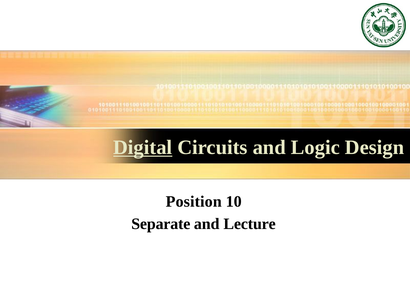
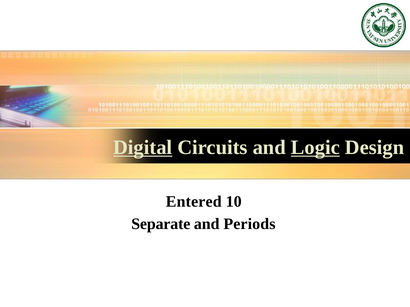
Logic underline: none -> present
Position: Position -> Entered
Lecture: Lecture -> Periods
